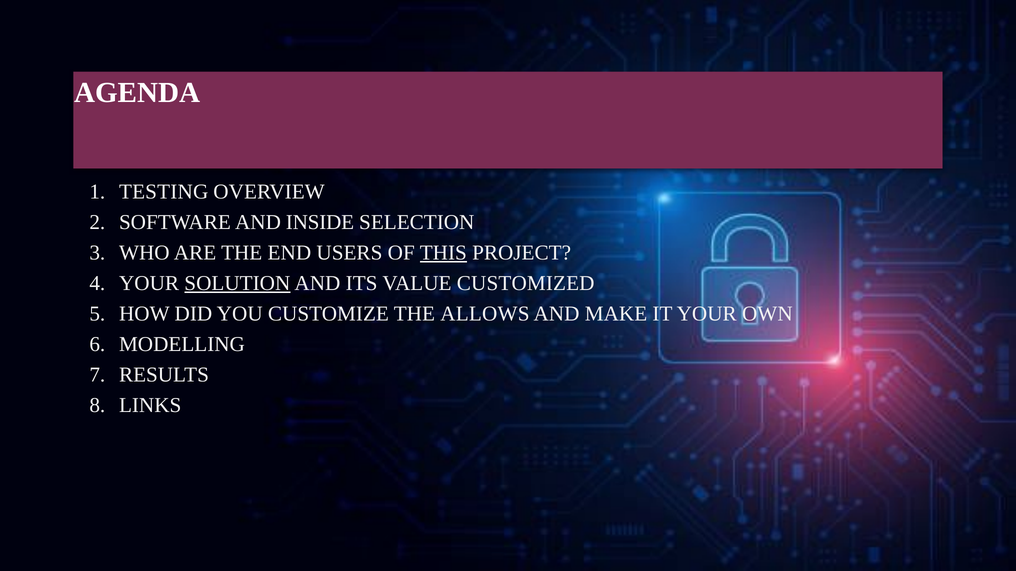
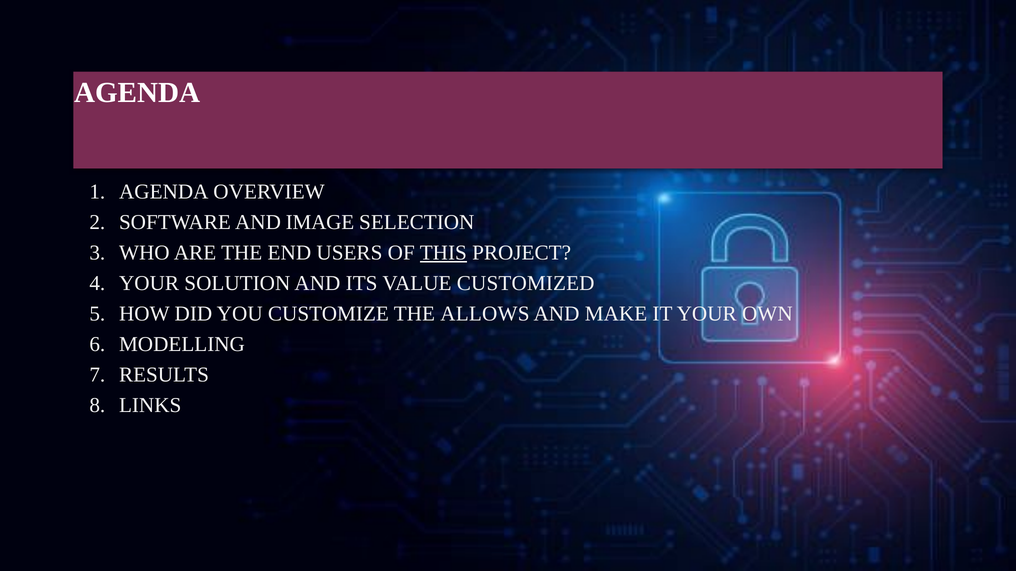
TESTING at (164, 192): TESTING -> AGENDA
INSIDE: INSIDE -> IMAGE
SOLUTION underline: present -> none
